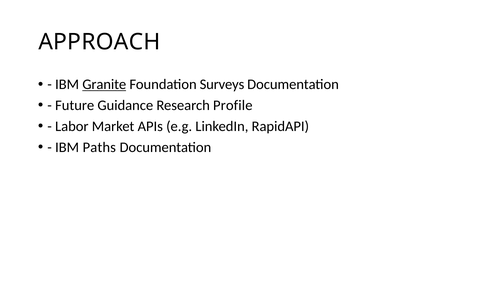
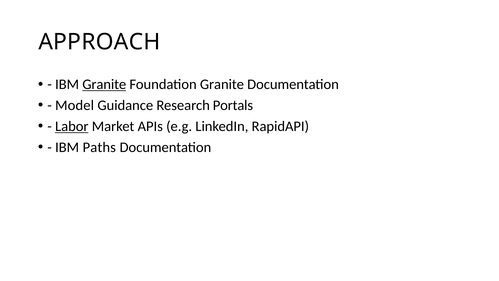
Foundation Surveys: Surveys -> Granite
Future: Future -> Model
Profile: Profile -> Portals
Labor underline: none -> present
